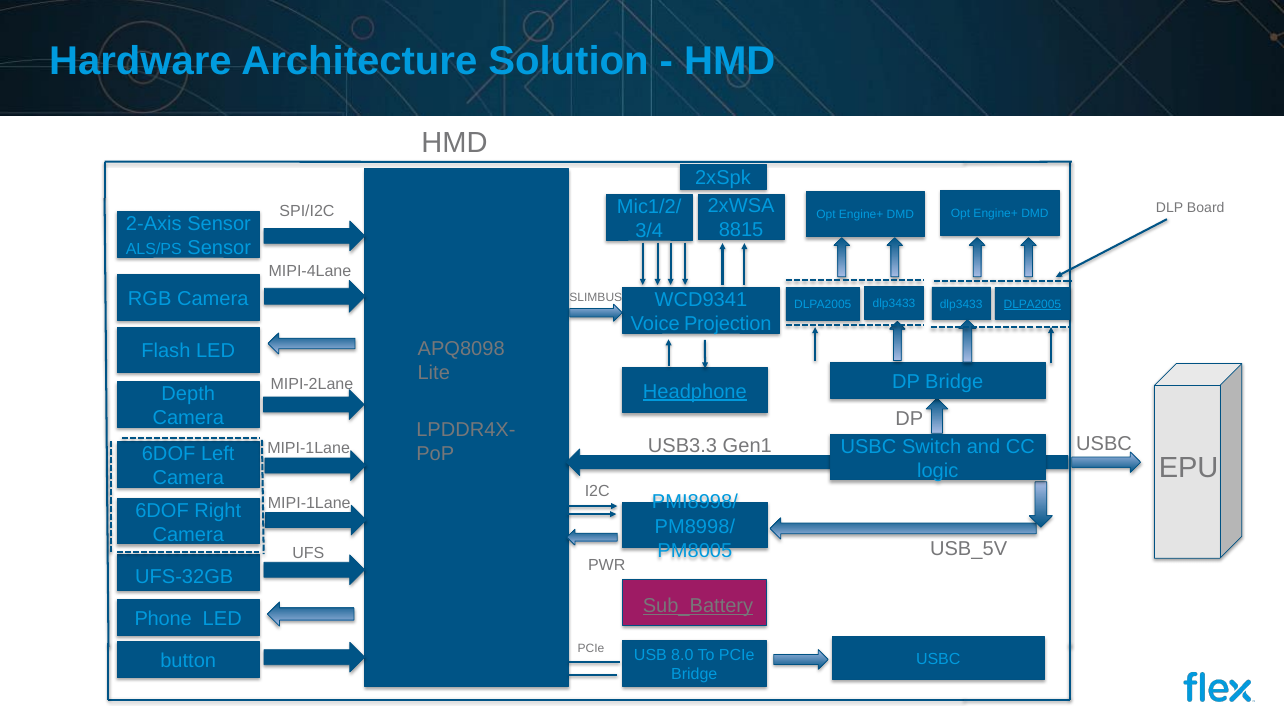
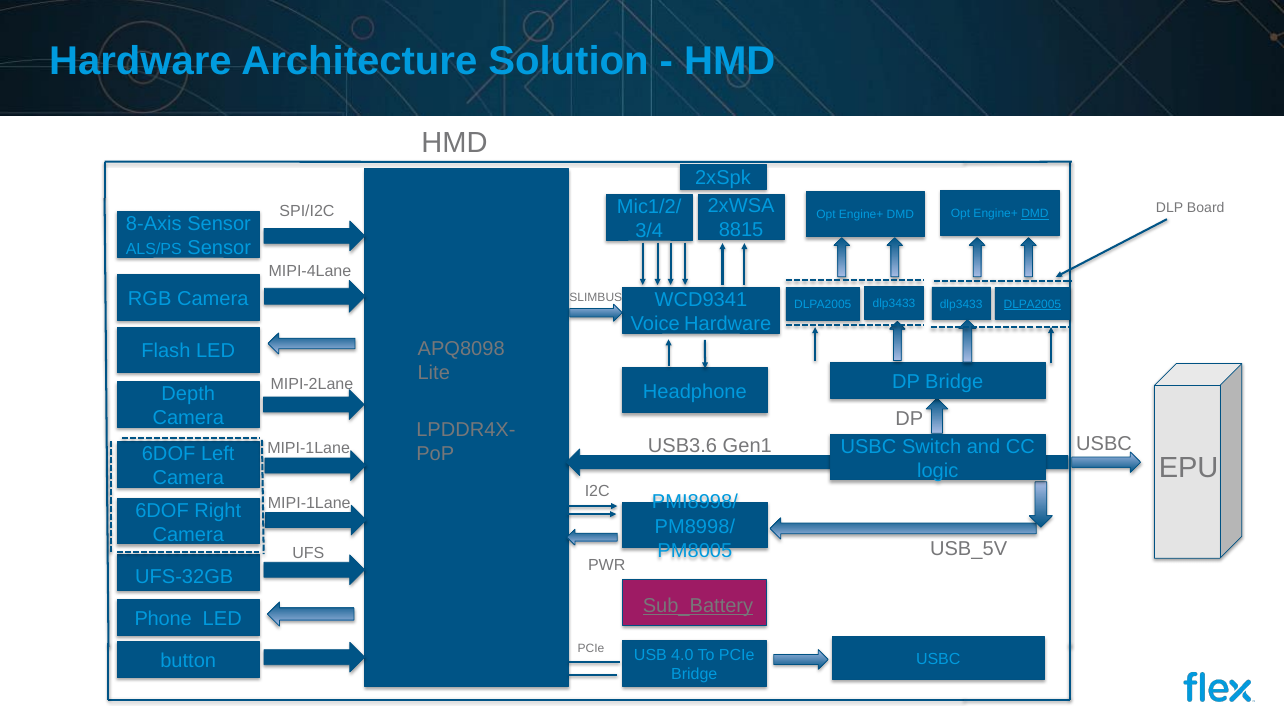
DMD at (1035, 214) underline: none -> present
2-Axis: 2-Axis -> 8-Axis
Voice Projection: Projection -> Hardware
Headphone underline: present -> none
USB3.3: USB3.3 -> USB3.6
8.0: 8.0 -> 4.0
